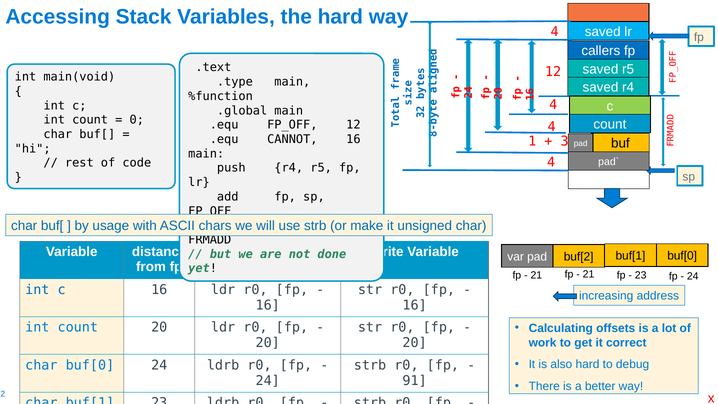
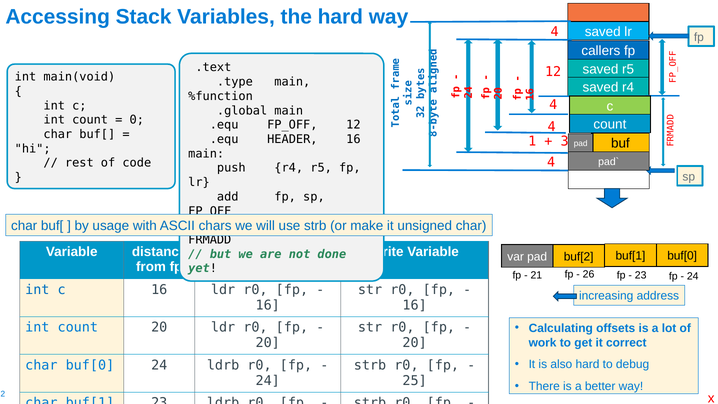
CANNOT: CANNOT -> HEADER
21 at (589, 274): 21 -> 26
91: 91 -> 25
